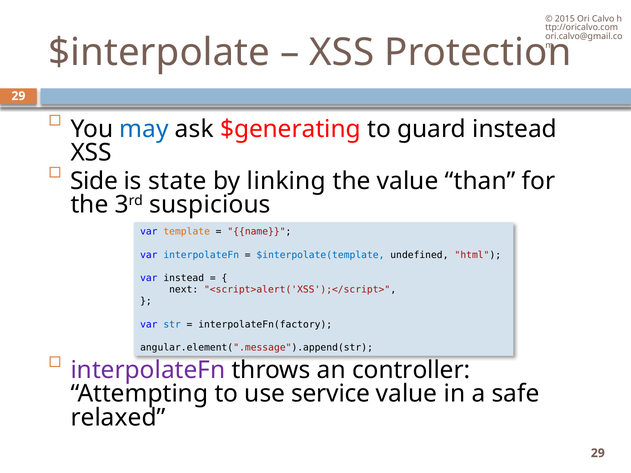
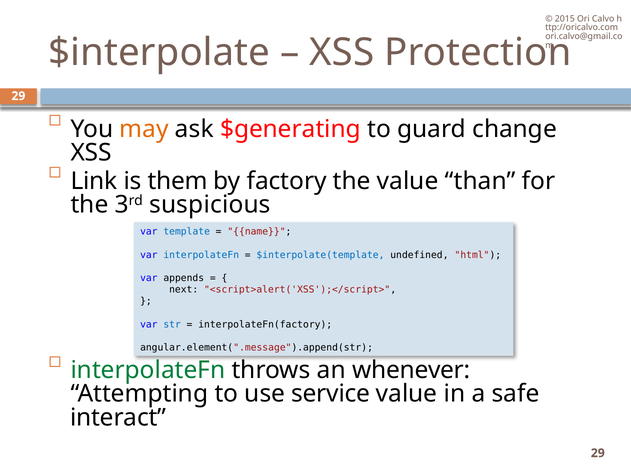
may colour: blue -> orange
guard instead: instead -> change
Side: Side -> Link
state: state -> them
linking: linking -> factory
template colour: orange -> blue
var instead: instead -> appends
interpolateFn at (148, 371) colour: purple -> green
controller: controller -> whenever
relaxed: relaxed -> interact
